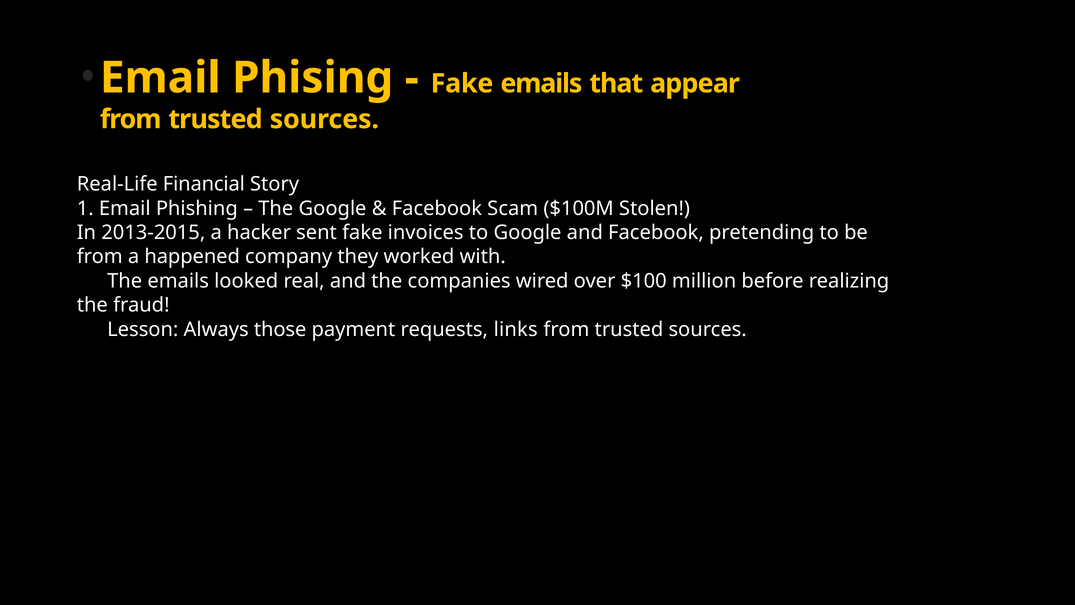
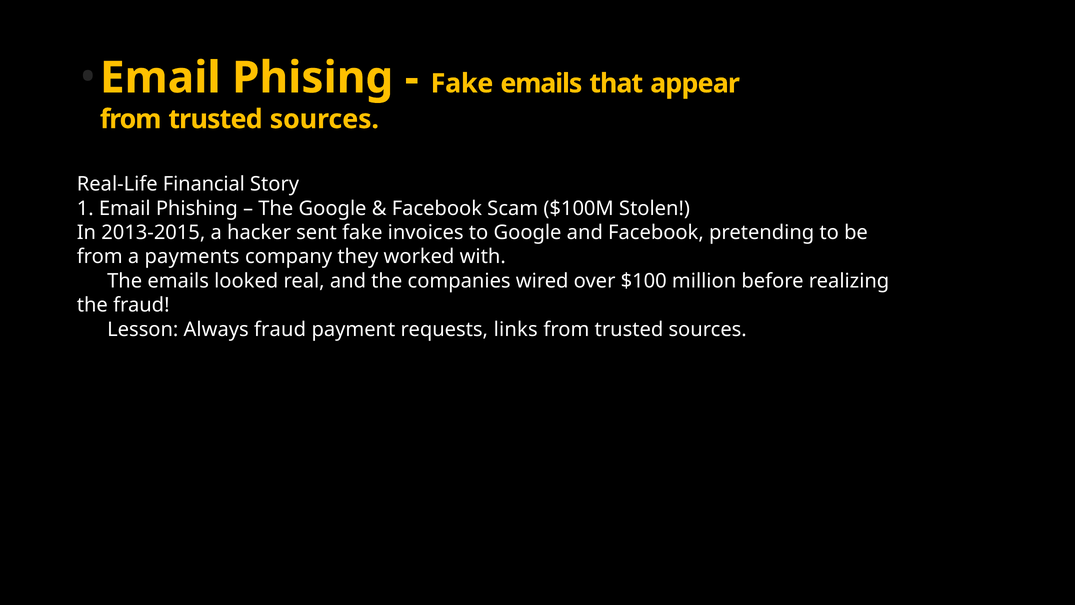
happened: happened -> payments
Always those: those -> fraud
